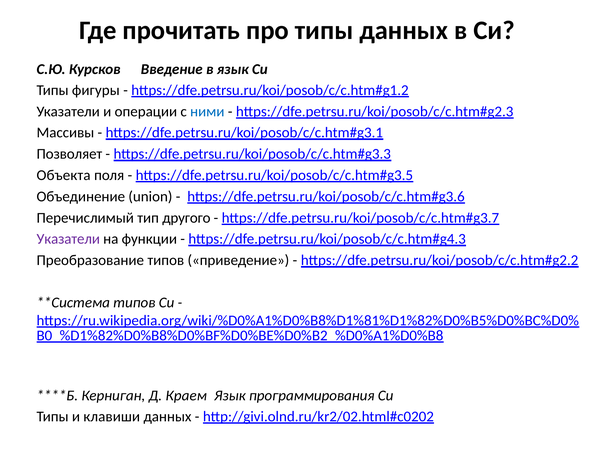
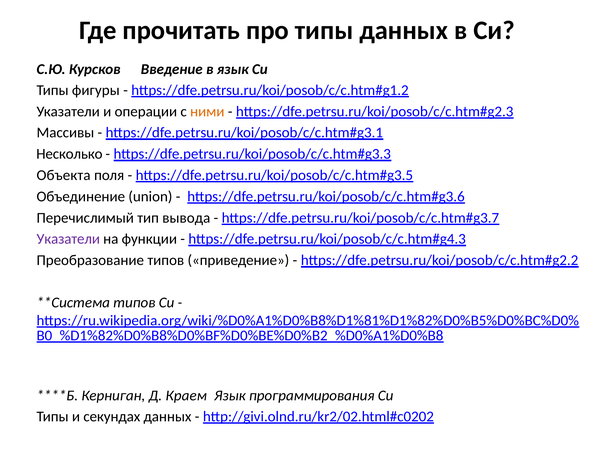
ними colour: blue -> orange
Позволяет: Позволяет -> Несколько
другого: другого -> вывода
клавиши: клавиши -> секундах
